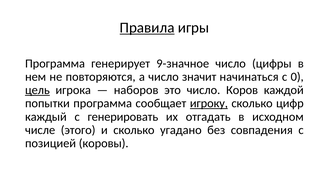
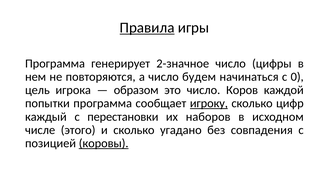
9-значное: 9-значное -> 2-значное
значит: значит -> будем
цель underline: present -> none
наборов: наборов -> образом
генерировать: генерировать -> перестановки
отгадать: отгадать -> наборов
коровы underline: none -> present
